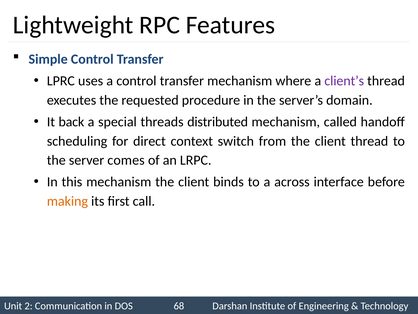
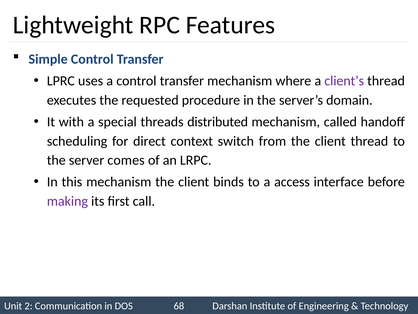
back: back -> with
across: across -> access
making colour: orange -> purple
